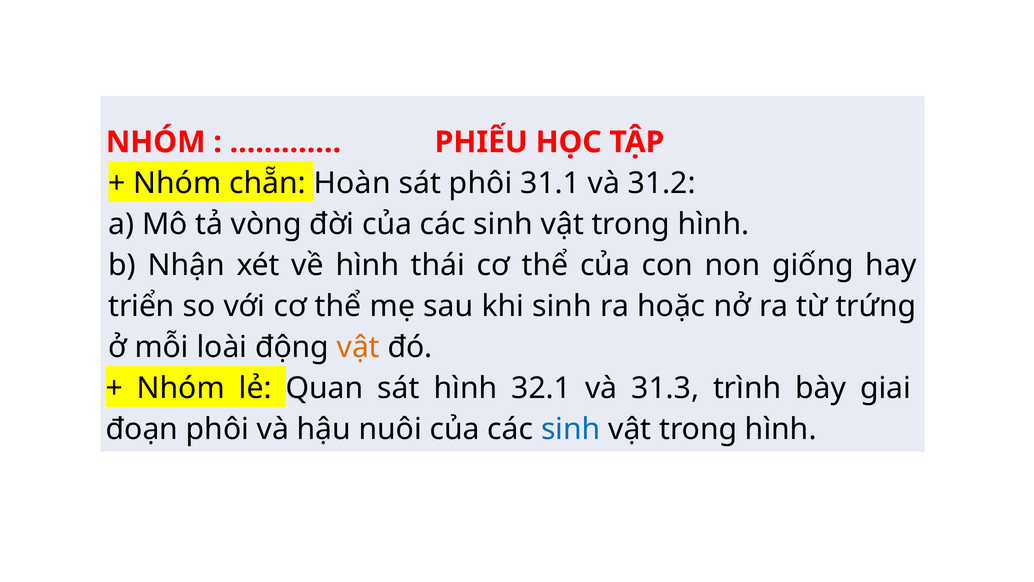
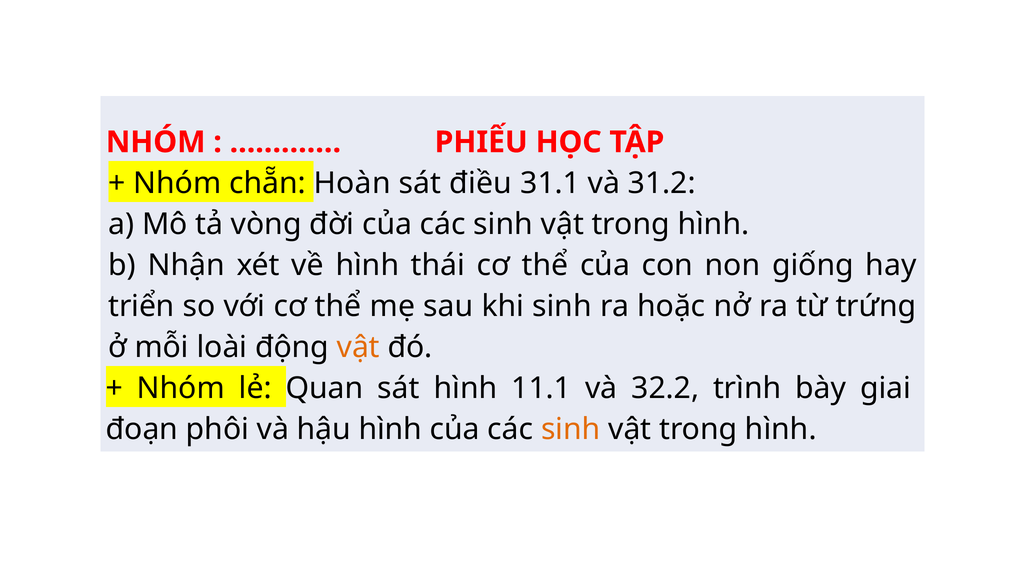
sát phôi: phôi -> điều
32.1: 32.1 -> 11.1
31.3: 31.3 -> 32.2
hậu nuôi: nuôi -> hình
sinh at (571, 429) colour: blue -> orange
